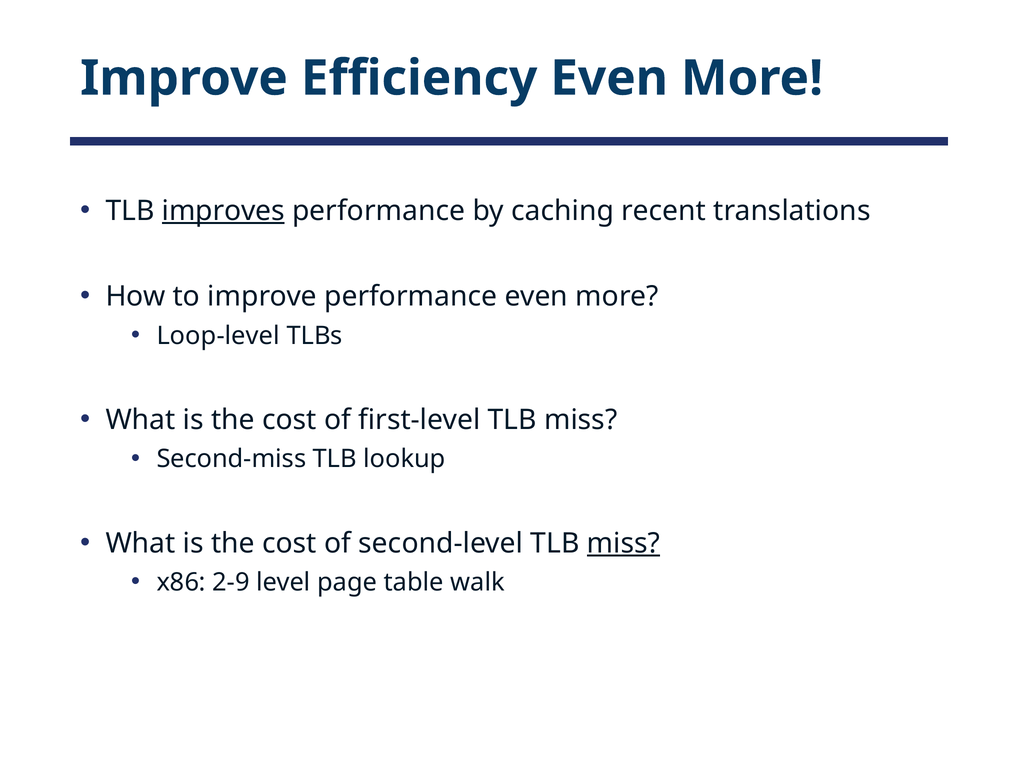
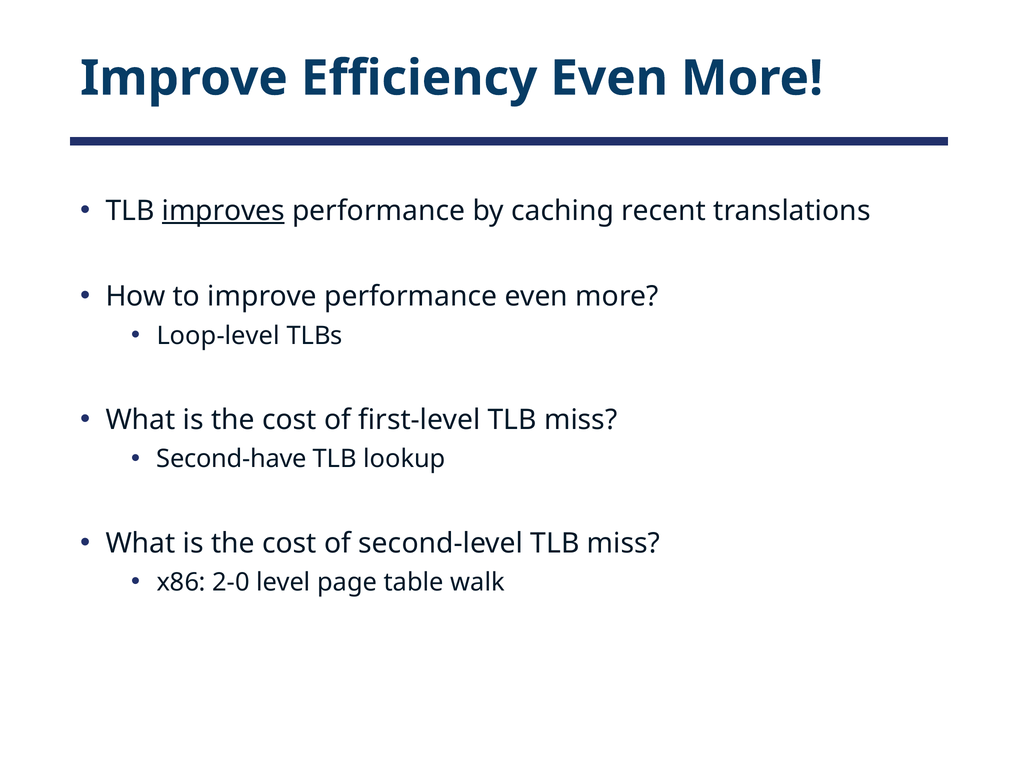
Second-miss: Second-miss -> Second-have
miss at (623, 543) underline: present -> none
2-9: 2-9 -> 2-0
